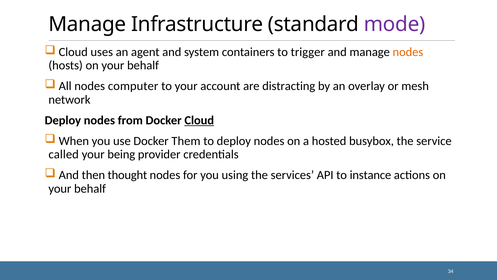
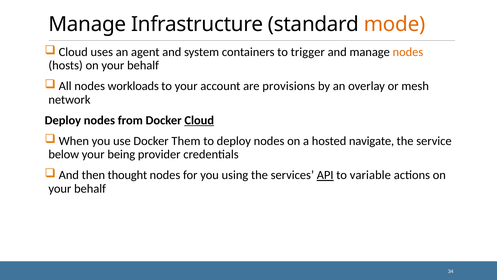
mode colour: purple -> orange
computer: computer -> workloads
distracting: distracting -> provisions
busybox: busybox -> navigate
called: called -> below
API underline: none -> present
instance: instance -> variable
